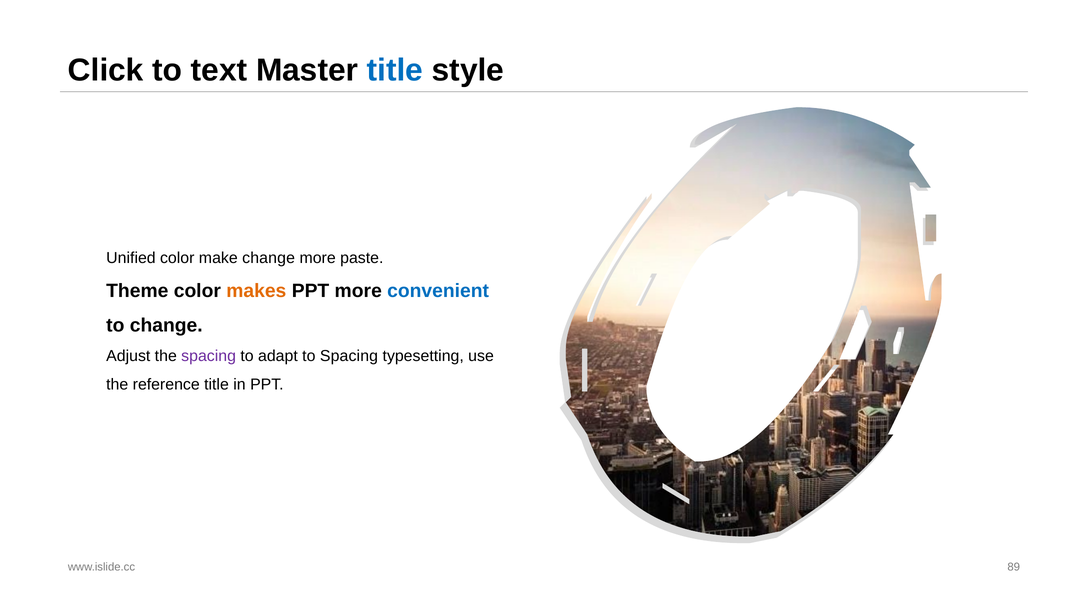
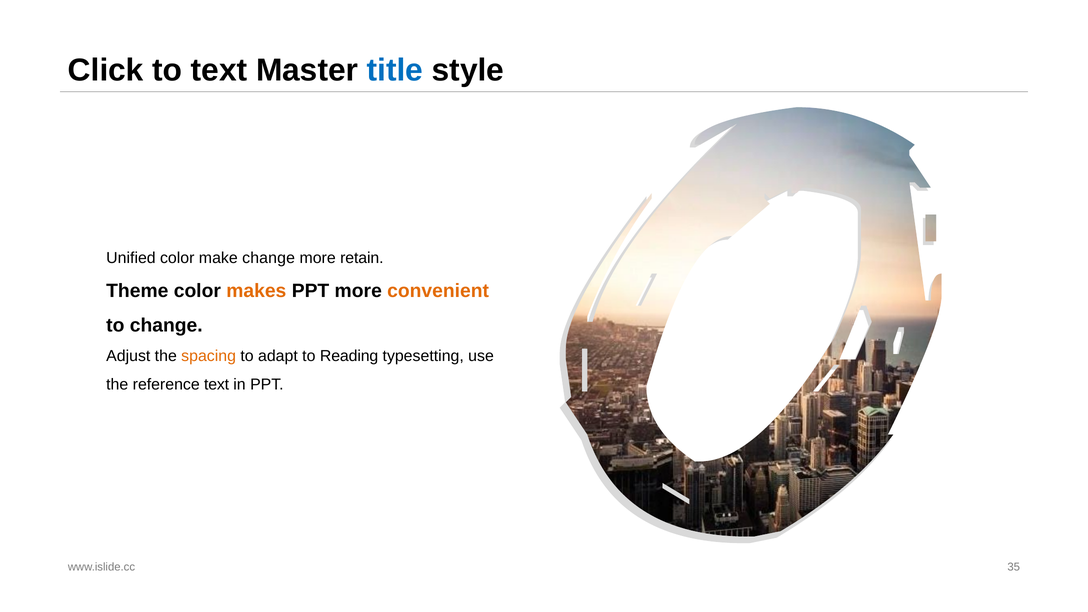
paste: paste -> retain
convenient colour: blue -> orange
spacing at (209, 356) colour: purple -> orange
to Spacing: Spacing -> Reading
reference title: title -> text
89: 89 -> 35
